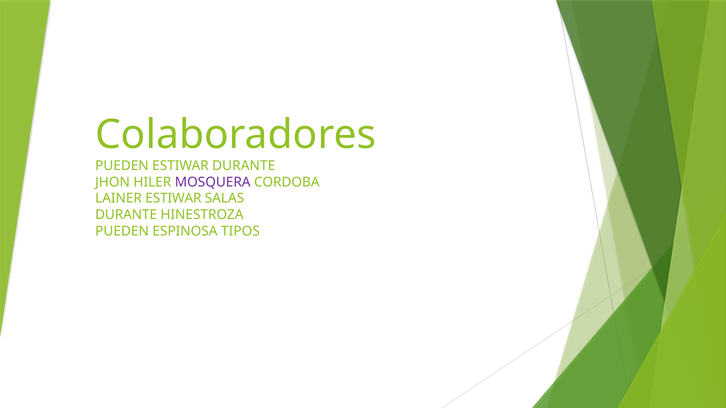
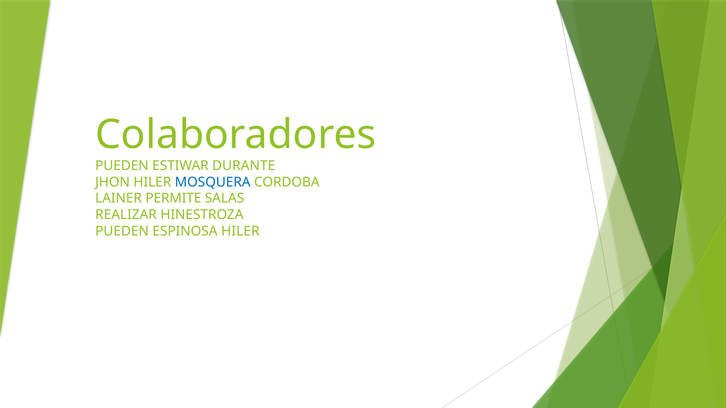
MOSQUERA colour: purple -> blue
LAINER ESTIWAR: ESTIWAR -> PERMITE
DURANTE at (126, 215): DURANTE -> REALIZAR
ESPINOSA TIPOS: TIPOS -> HILER
